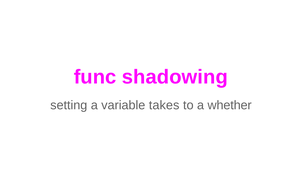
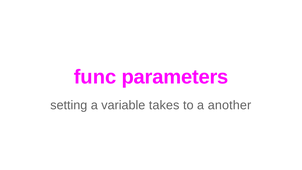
shadowing: shadowing -> parameters
whether: whether -> another
